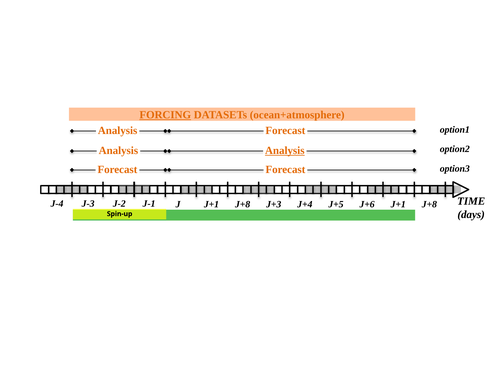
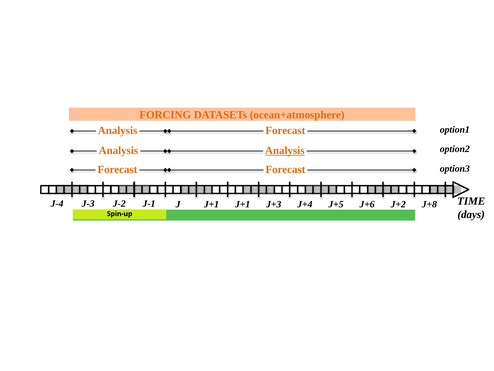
FORCING underline: present -> none
J+8 at (243, 204): J+8 -> J+1
J+6 J+1: J+1 -> J+2
